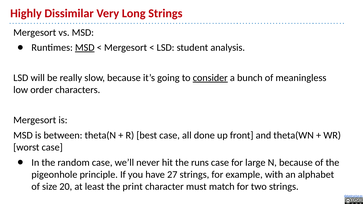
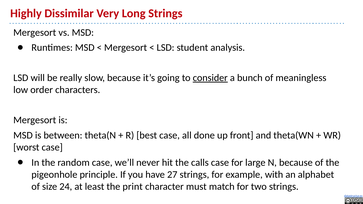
MSD at (85, 48) underline: present -> none
runs: runs -> calls
20: 20 -> 24
